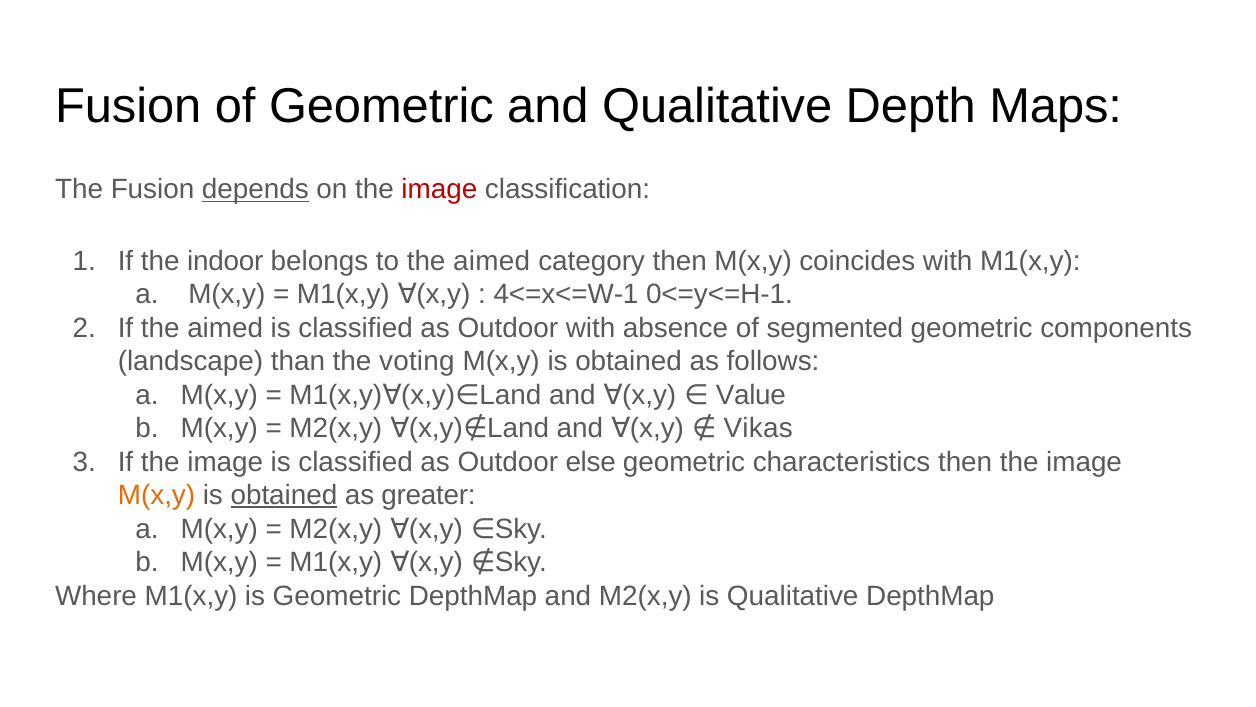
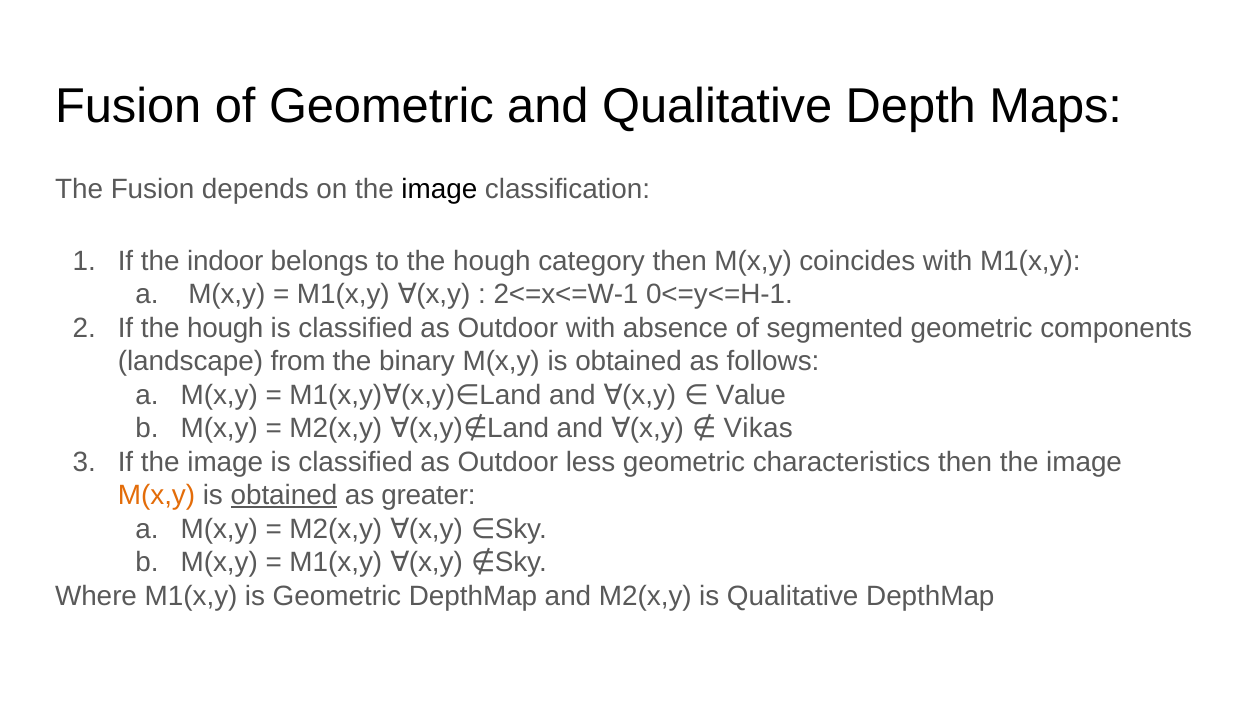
depends underline: present -> none
image at (439, 189) colour: red -> black
to the aimed: aimed -> hough
4<=x<=W-1: 4<=x<=W-1 -> 2<=x<=W-1
If the aimed: aimed -> hough
than: than -> from
voting: voting -> binary
else: else -> less
